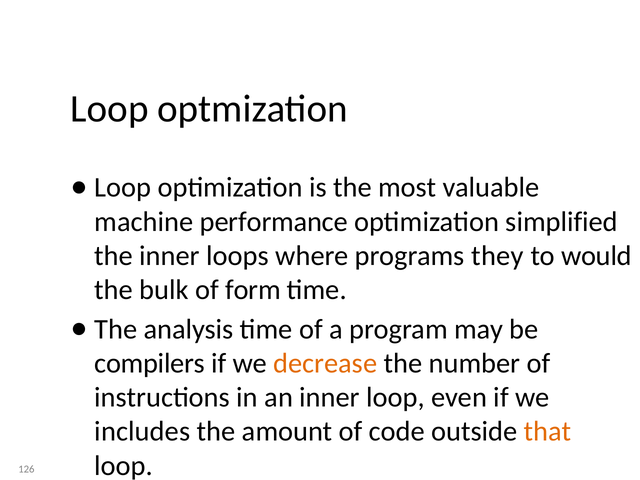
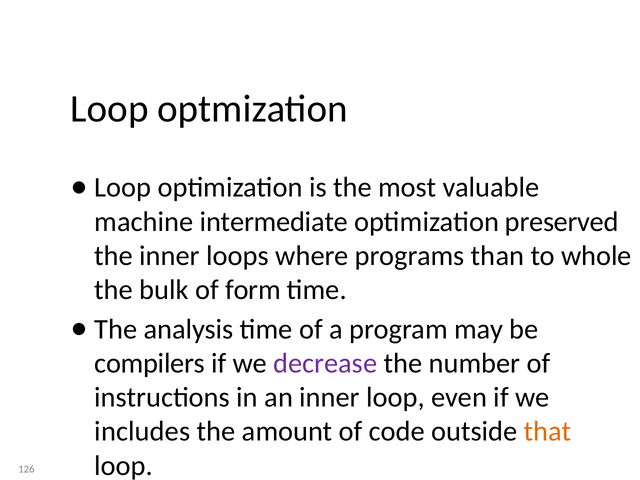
performance: performance -> intermediate
simplified: simplified -> preserved
they: they -> than
would: would -> whole
decrease colour: orange -> purple
